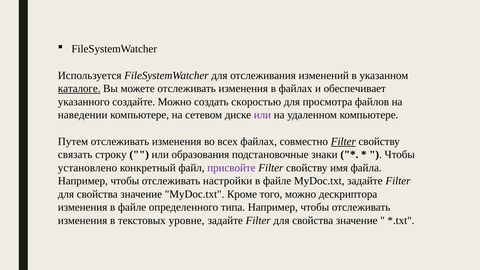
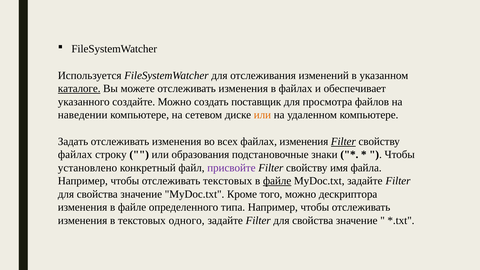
скоростью: скоростью -> поставщик
или at (262, 115) colour: purple -> orange
Путем: Путем -> Задать
файлах совместно: совместно -> изменения
связать at (75, 155): связать -> файлах
отслеживать настройки: настройки -> текстовых
файле at (277, 181) underline: none -> present
уровне: уровне -> одного
